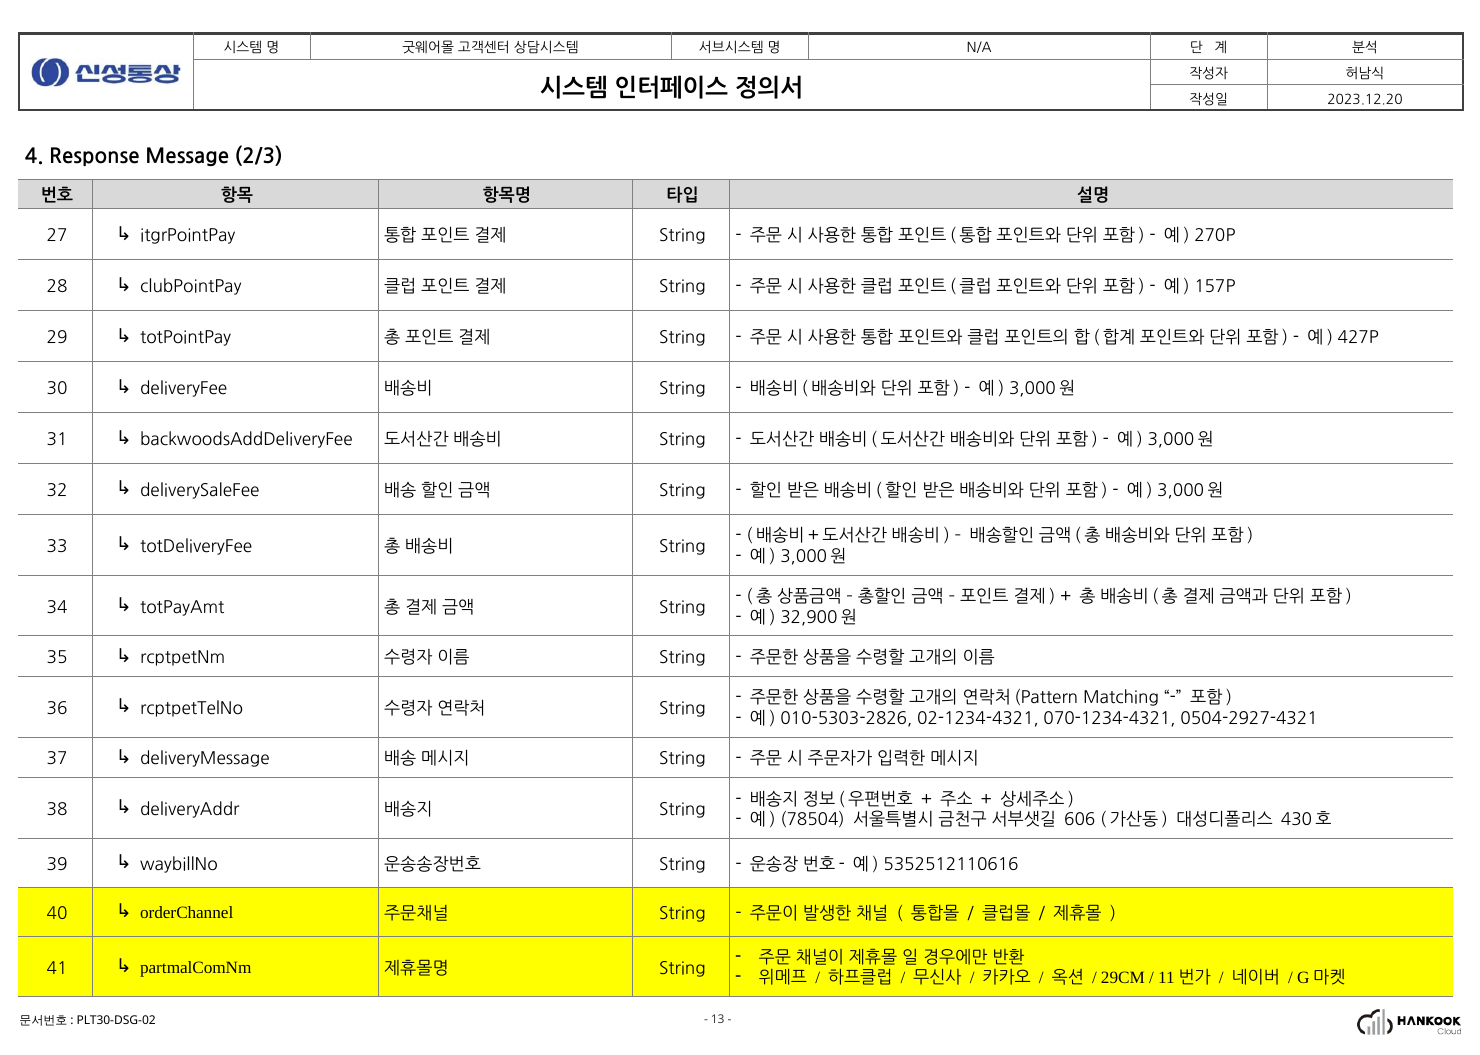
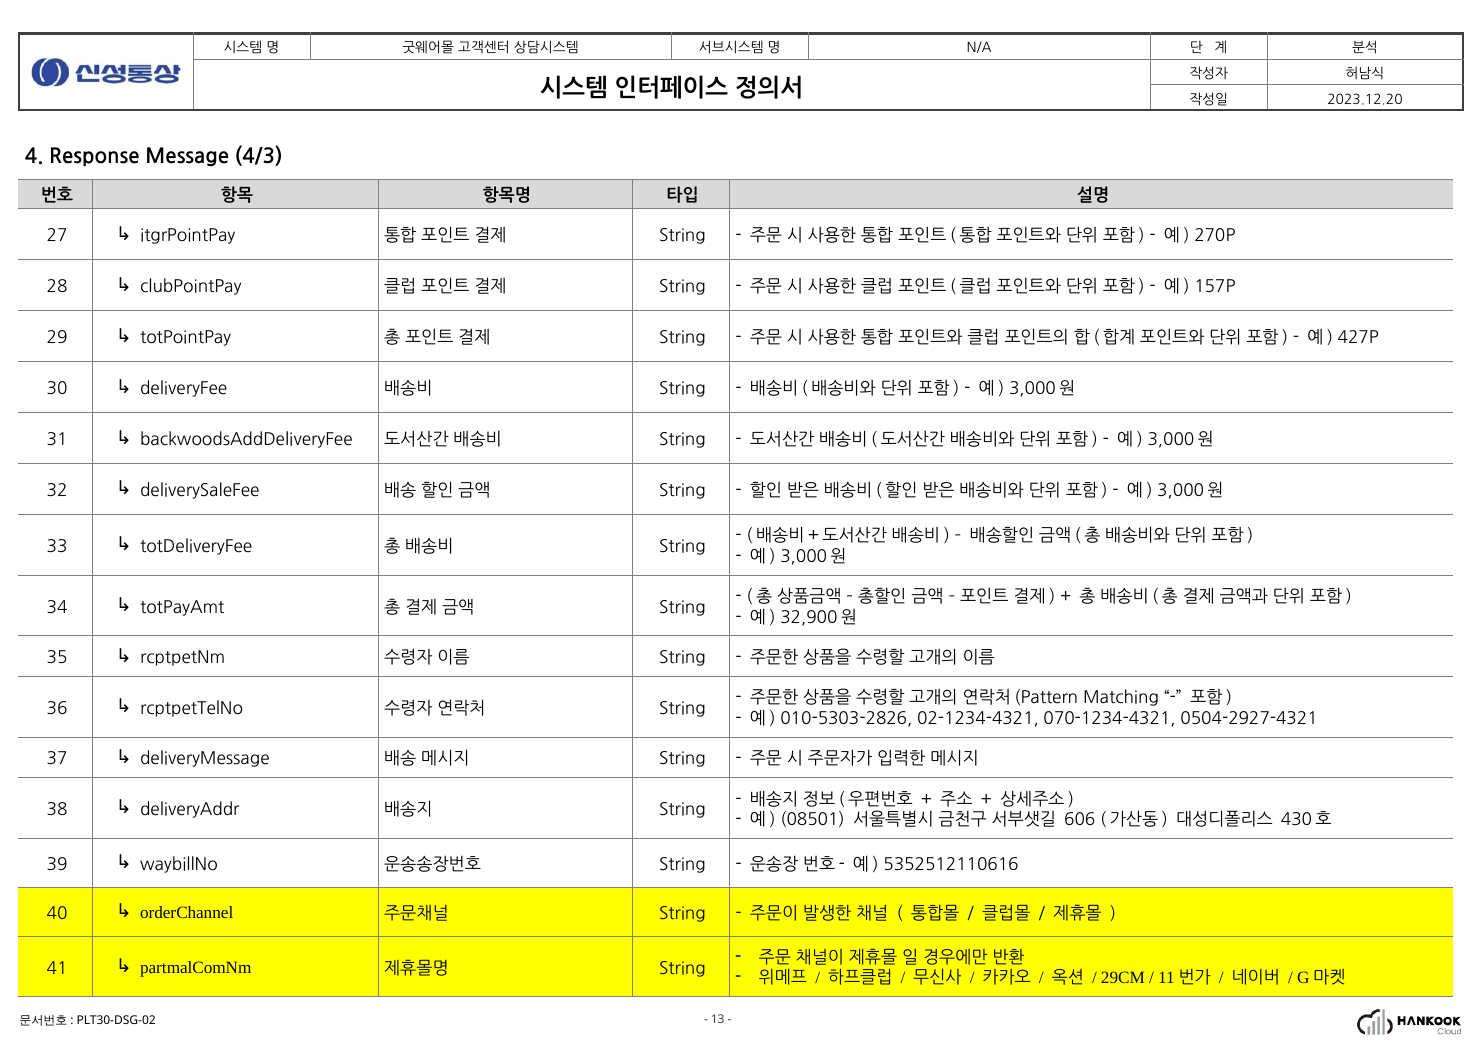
2/3: 2/3 -> 4/3
78504: 78504 -> 08501
